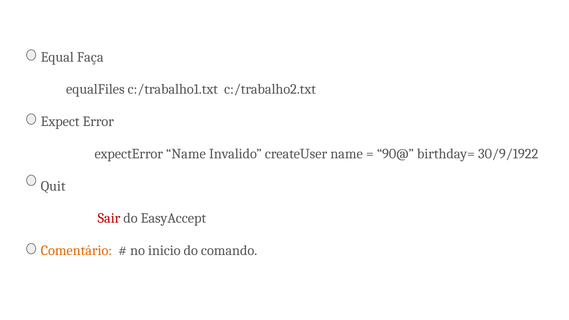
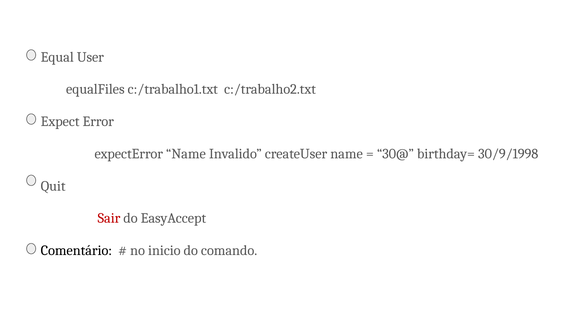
Faça: Faça -> User
90@: 90@ -> 30@
30/9/1922: 30/9/1922 -> 30/9/1998
Comentário colour: orange -> black
